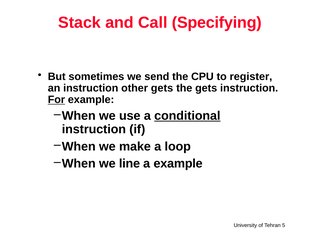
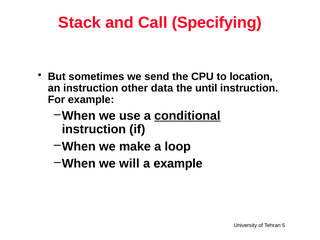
register: register -> location
other gets: gets -> data
the gets: gets -> until
For underline: present -> none
line: line -> will
